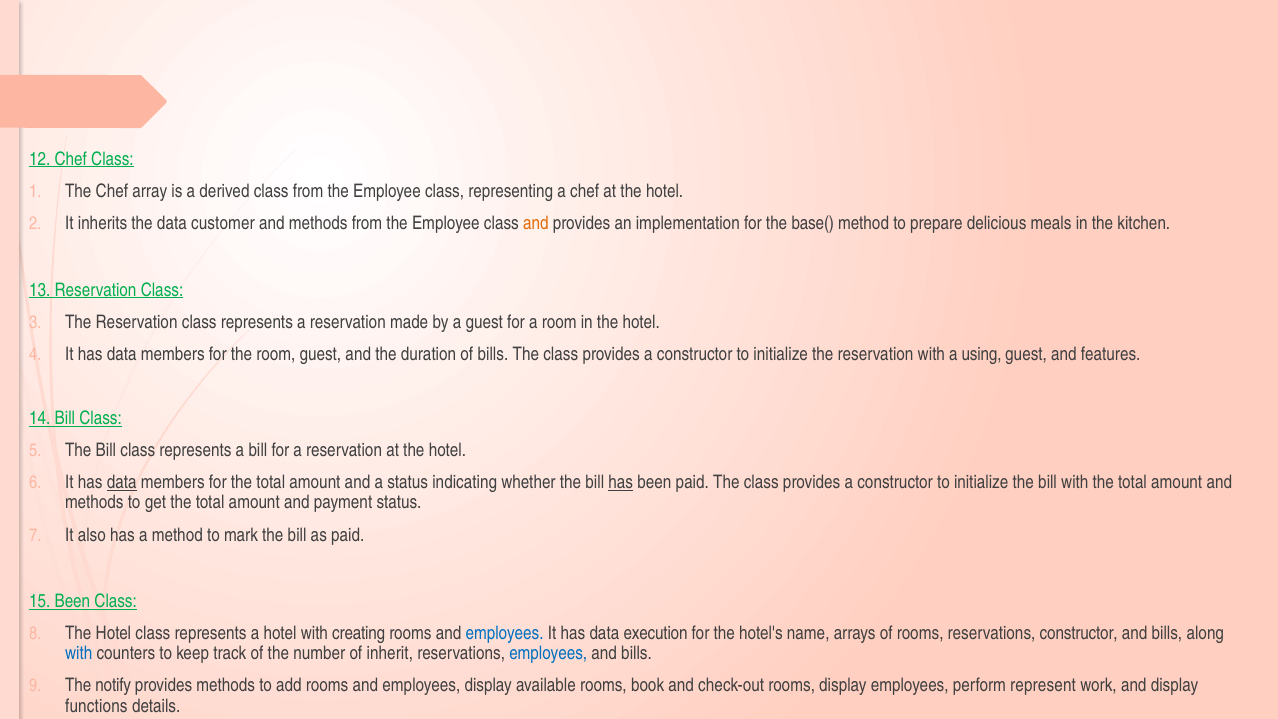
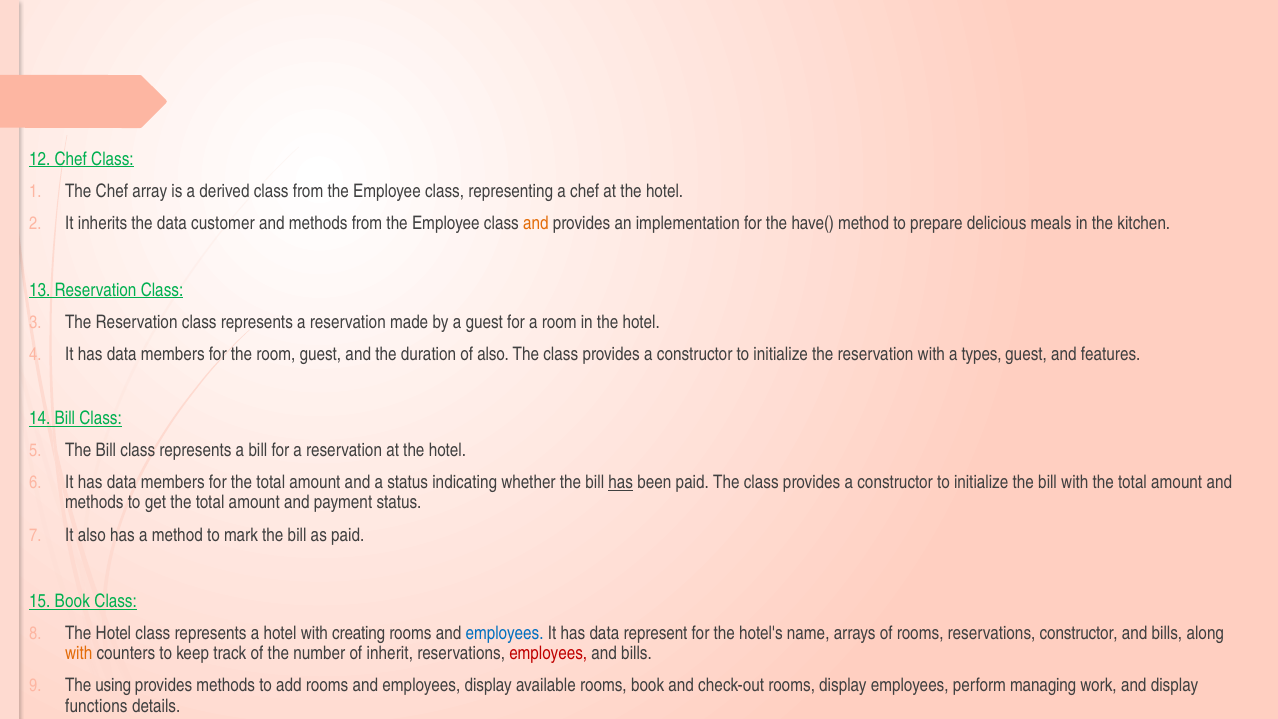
base(: base( -> have(
of bills: bills -> also
using: using -> types
data at (122, 483) underline: present -> none
15 Been: Been -> Book
execution: execution -> represent
with at (79, 654) colour: blue -> orange
employees at (548, 654) colour: blue -> red
notify: notify -> using
represent: represent -> managing
